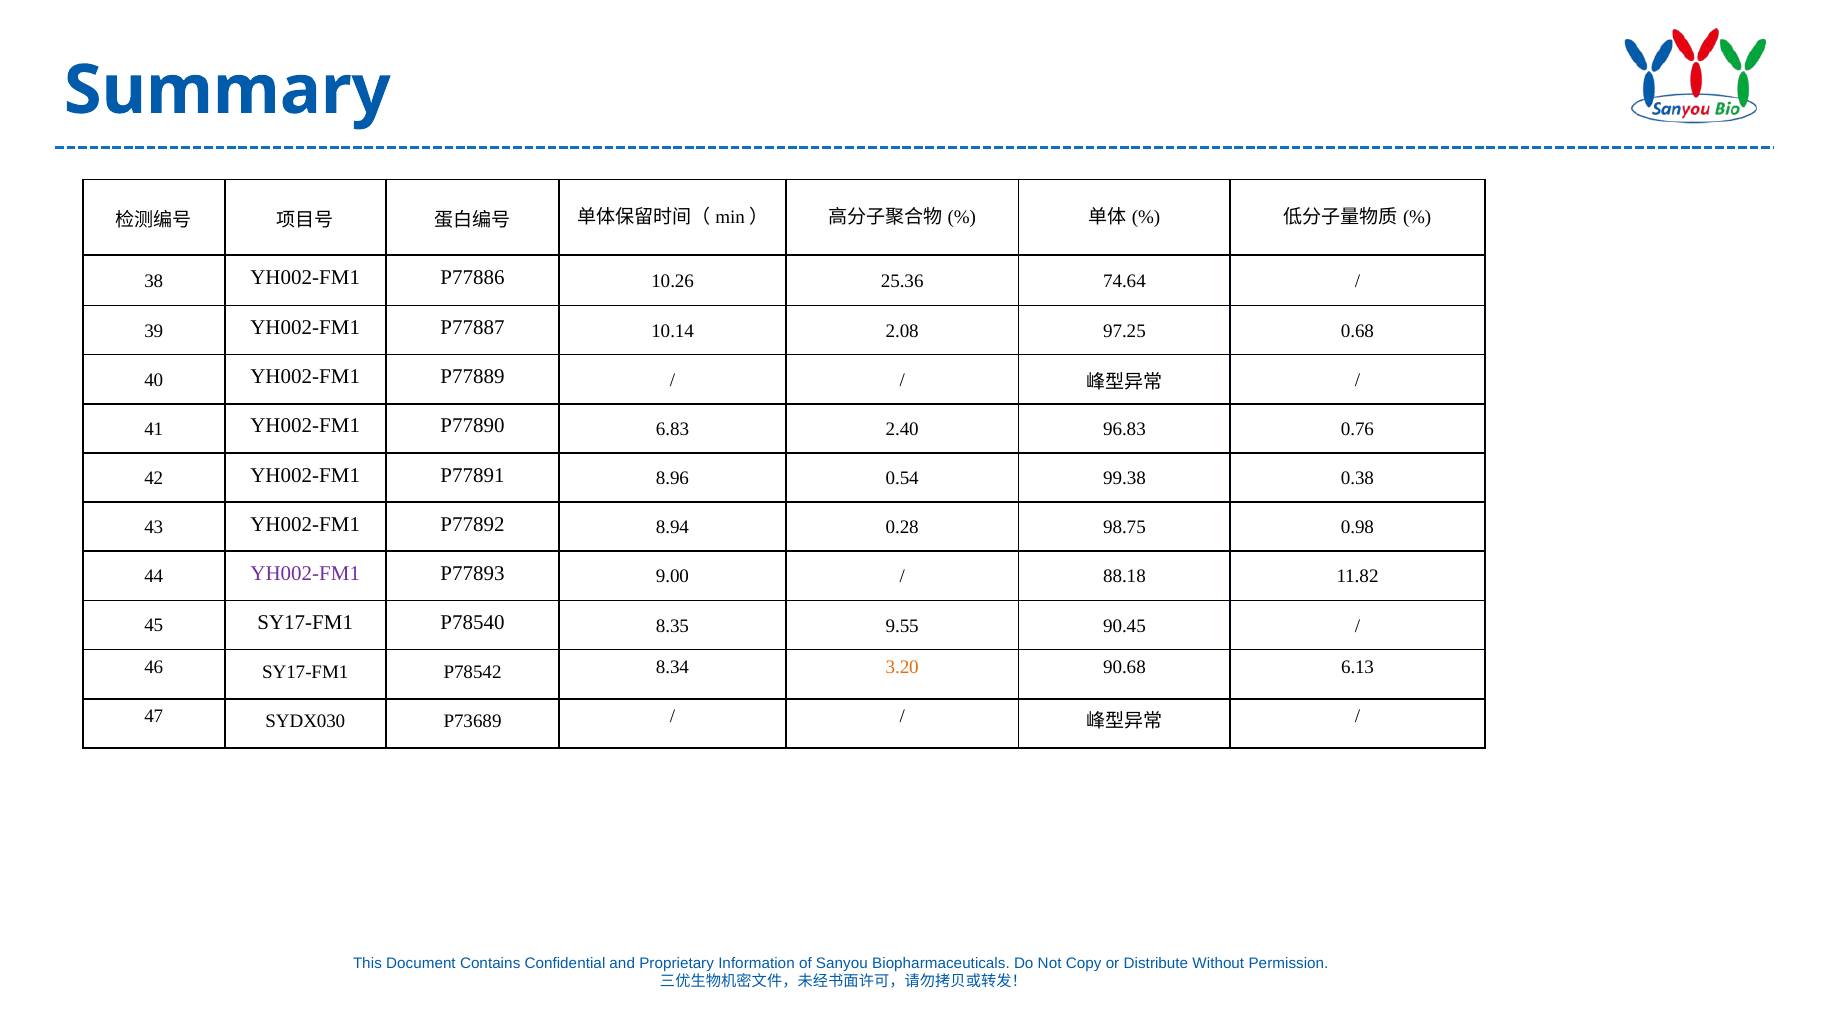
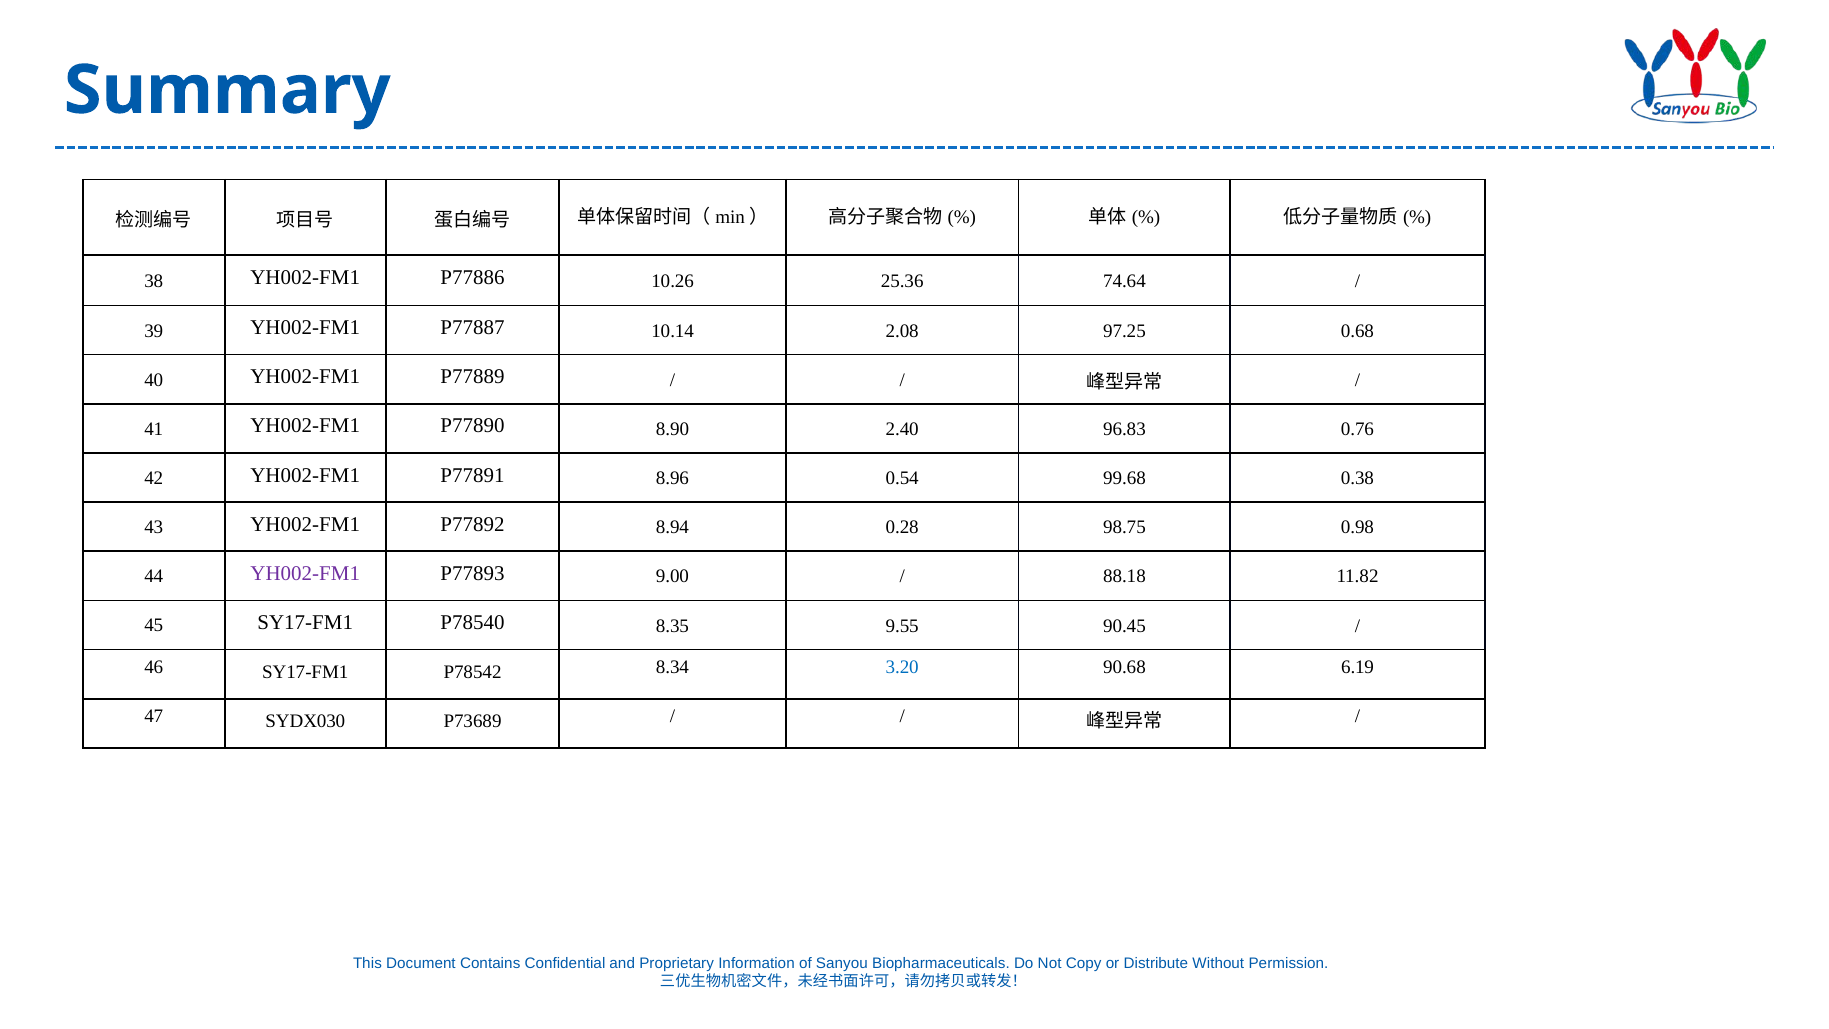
6.83: 6.83 -> 8.90
99.38: 99.38 -> 99.68
3.20 colour: orange -> blue
6.13: 6.13 -> 6.19
